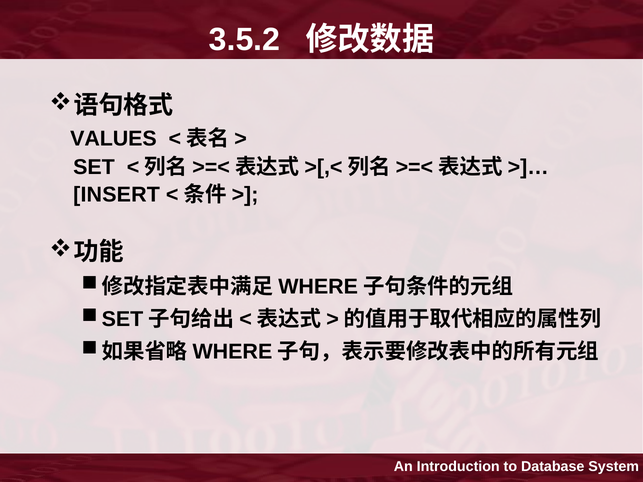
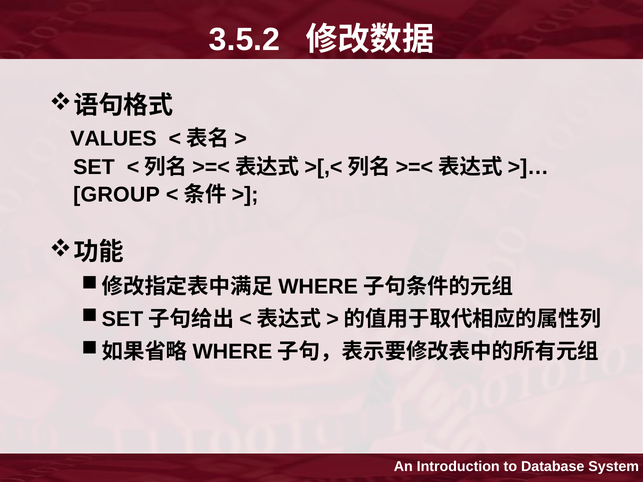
INSERT: INSERT -> GROUP
